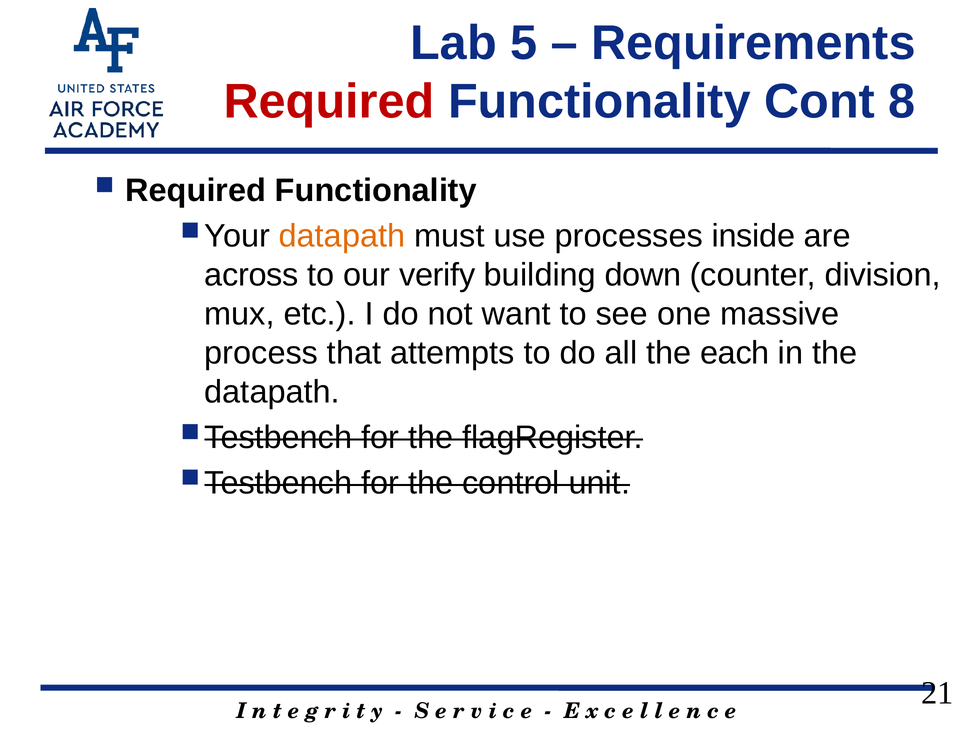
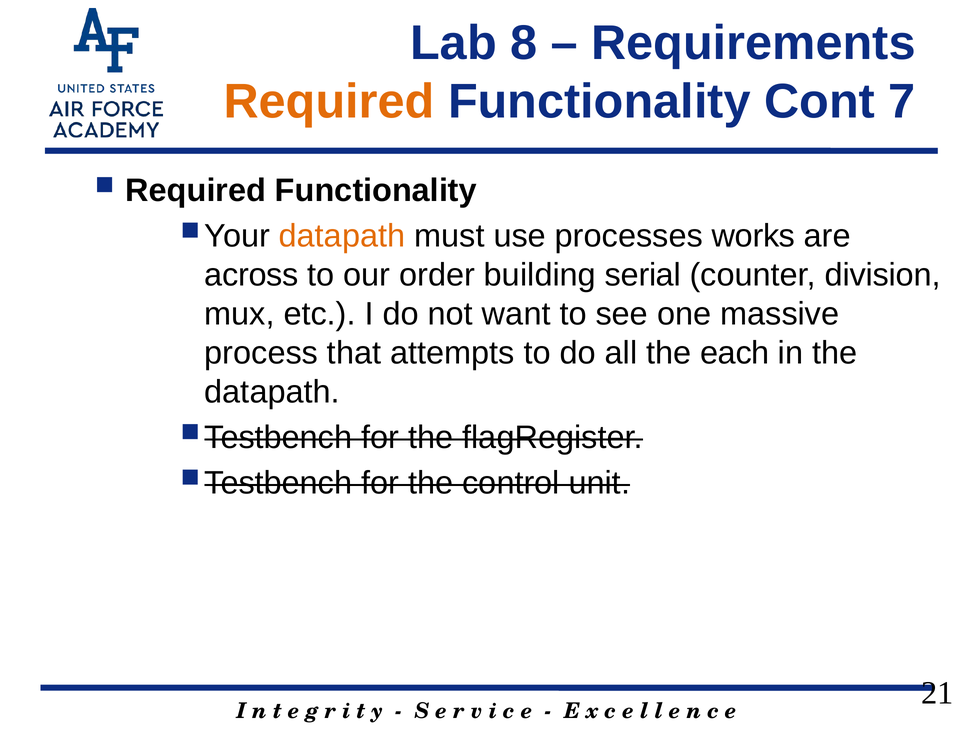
5: 5 -> 8
Required at (329, 102) colour: red -> orange
8: 8 -> 7
inside: inside -> works
verify: verify -> order
down: down -> serial
